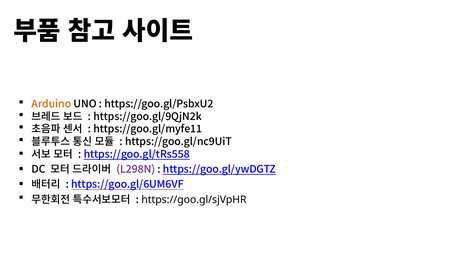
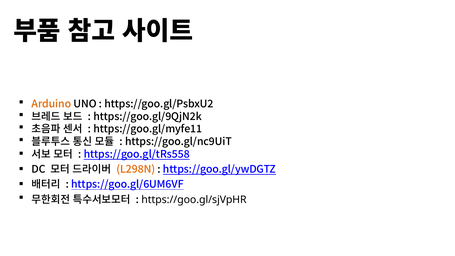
L298N colour: purple -> orange
